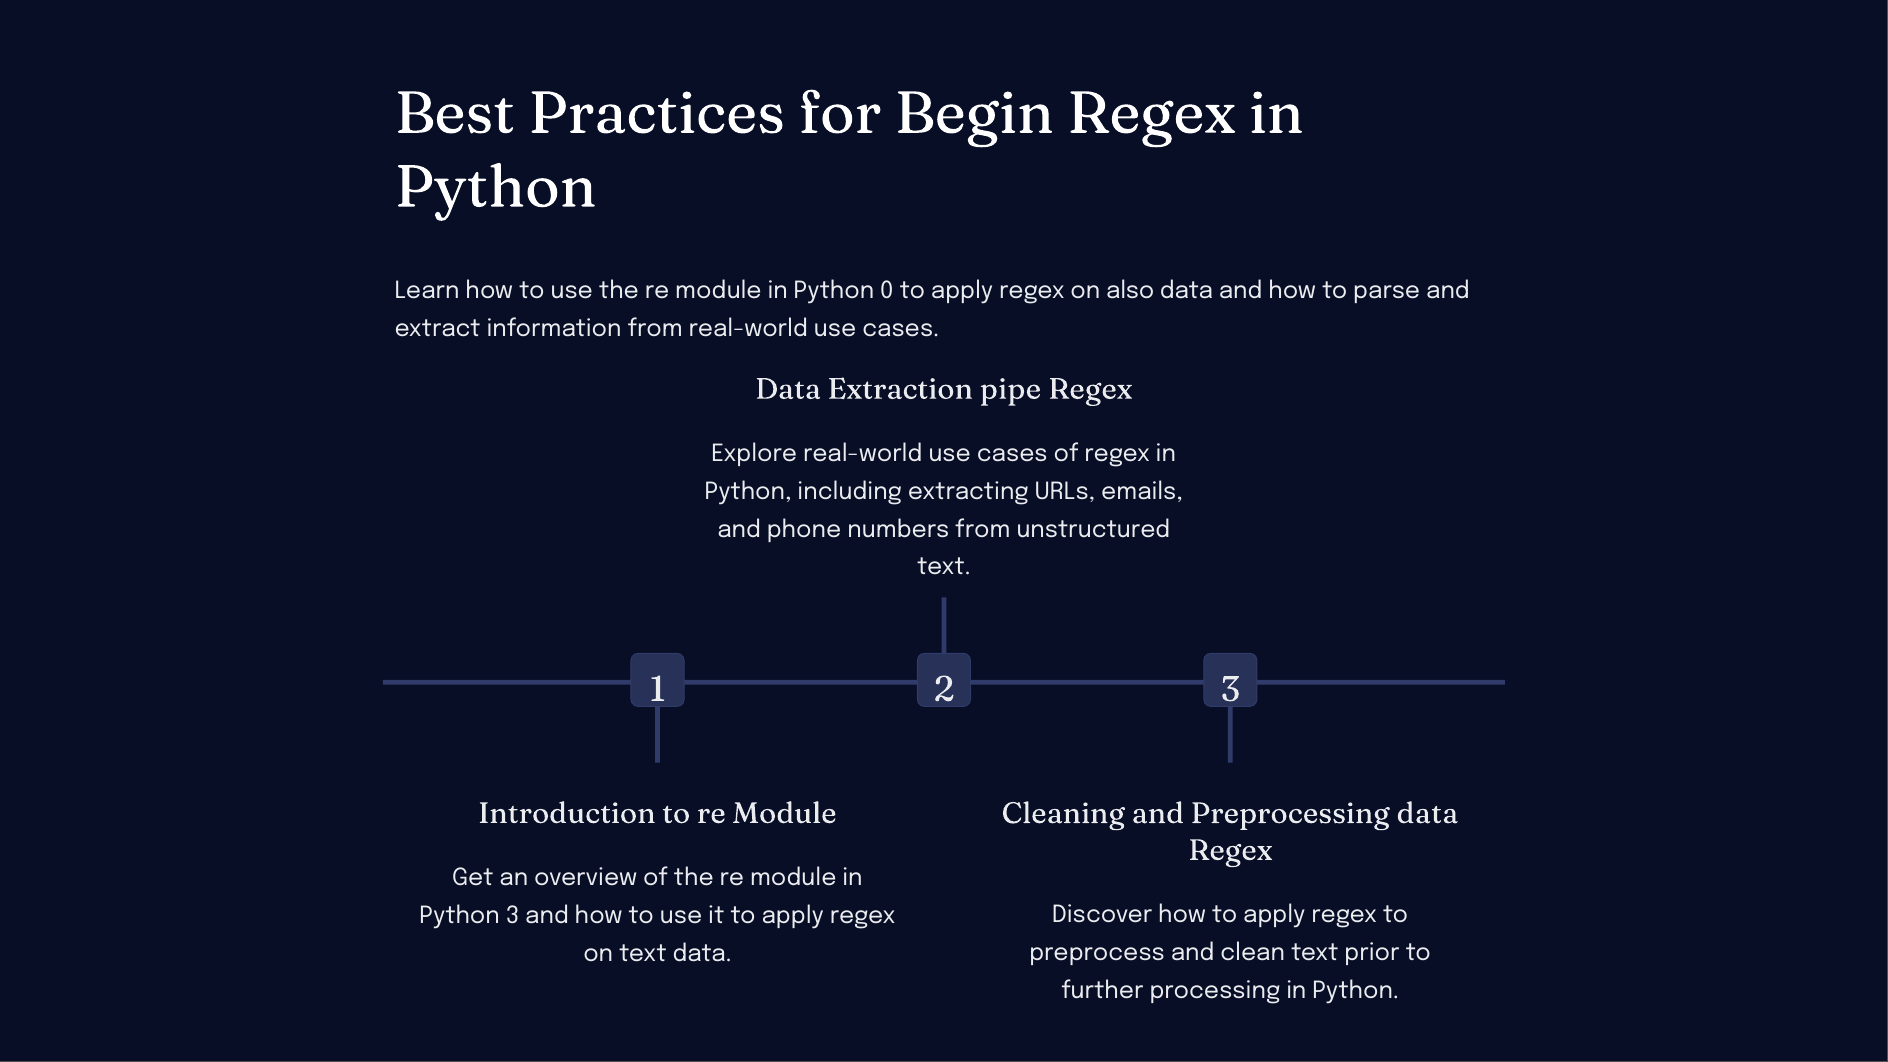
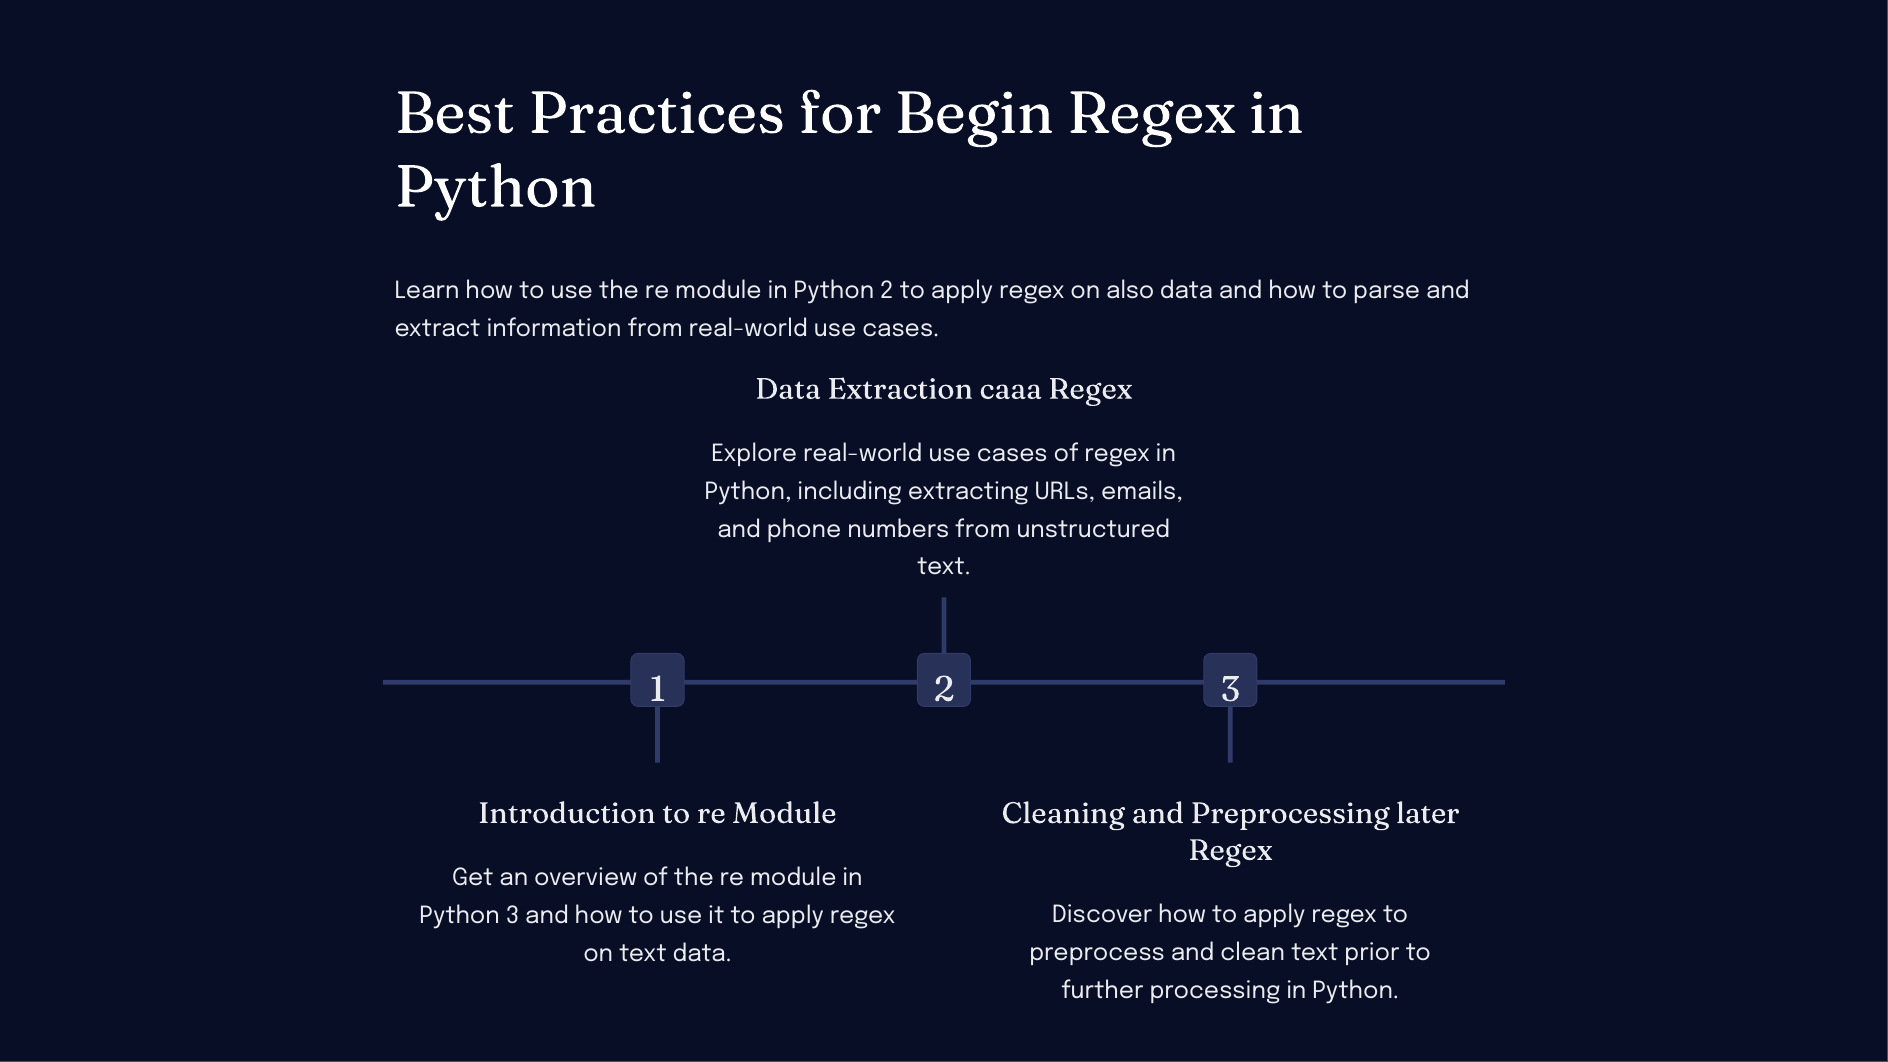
Python 0: 0 -> 2
pipe: pipe -> caaa
Preprocessing data: data -> later
